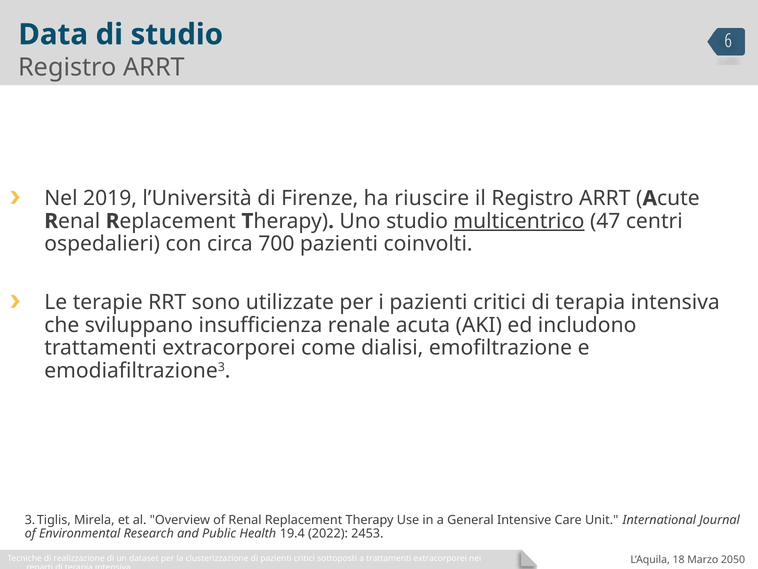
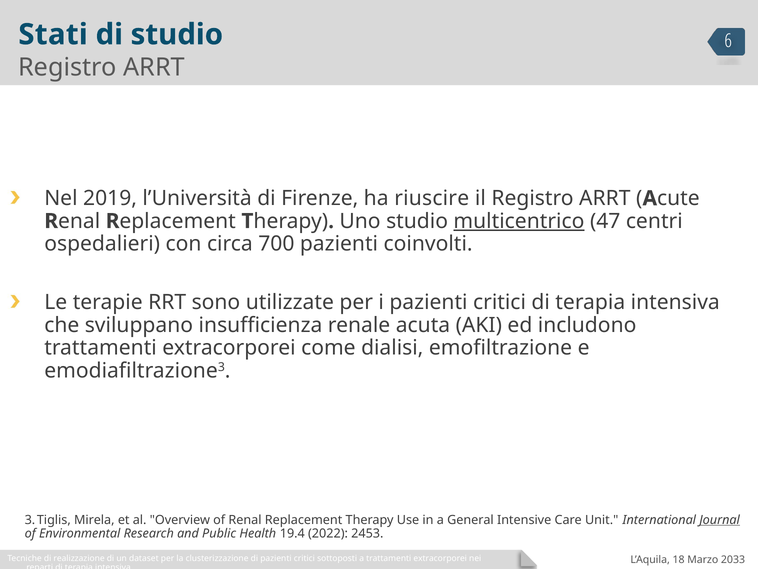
Data: Data -> Stati
Journal underline: none -> present
2050: 2050 -> 2033
